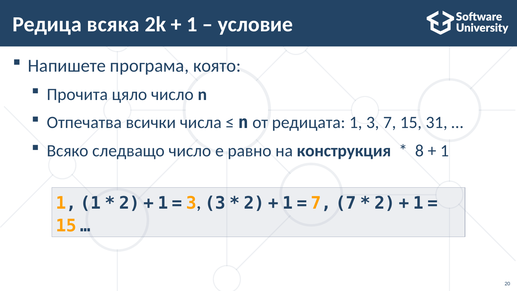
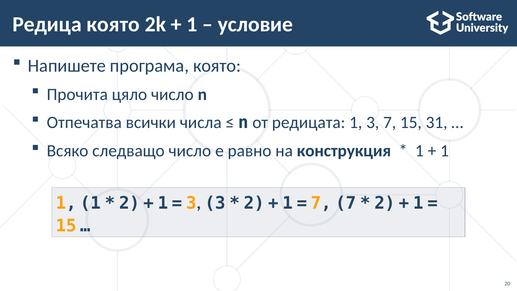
Редица всяка: всяка -> която
8 at (419, 151): 8 -> 1
